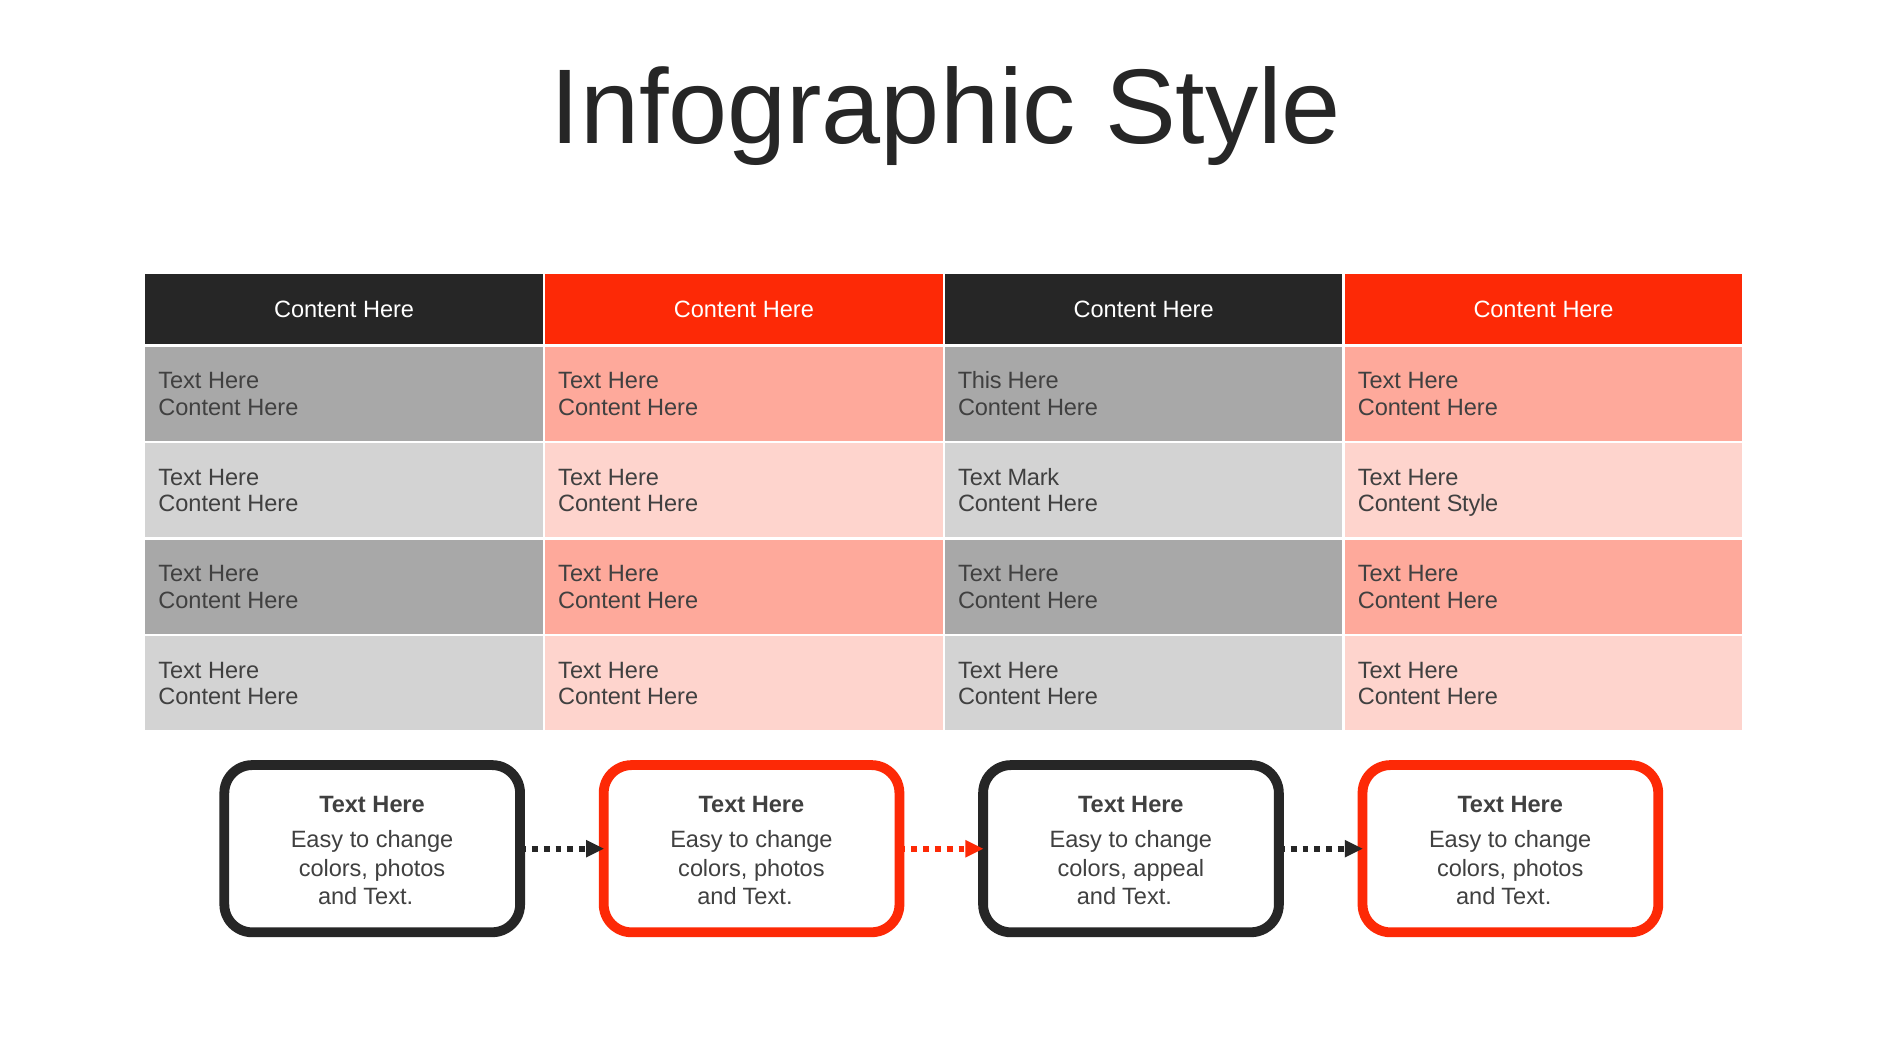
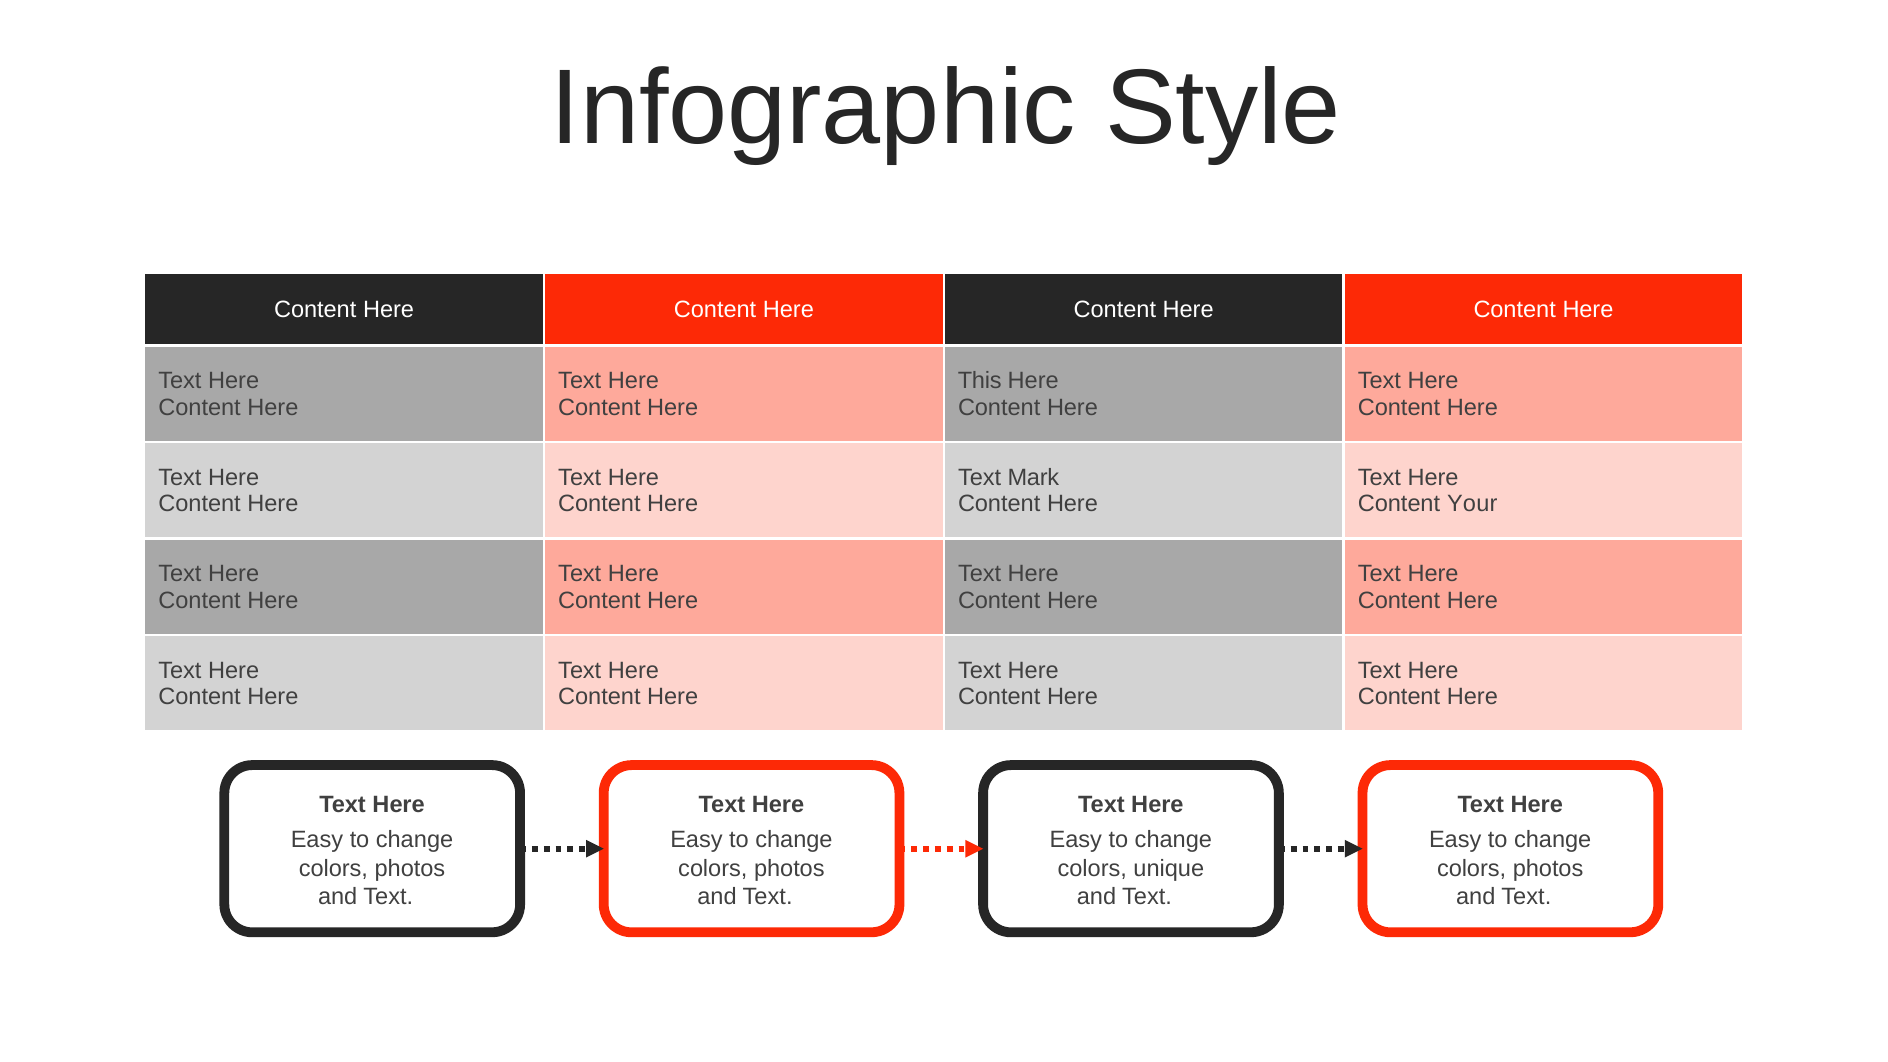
Content Style: Style -> Your
appeal: appeal -> unique
